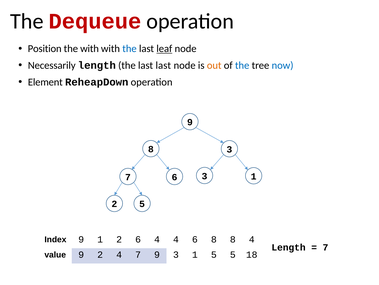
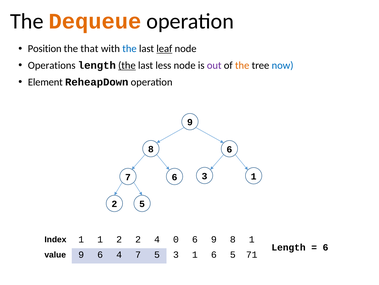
Dequeue colour: red -> orange
the with: with -> that
Necessarily: Necessarily -> Operations
the at (127, 65) underline: none -> present
last last: last -> less
out colour: orange -> purple
the at (242, 65) colour: blue -> orange
8 3: 3 -> 6
Index 9: 9 -> 1
1 2 6: 6 -> 2
4 4: 4 -> 0
6 8: 8 -> 9
8 4: 4 -> 1
7 at (325, 247): 7 -> 6
9 2: 2 -> 6
4 7 9: 9 -> 5
1 5: 5 -> 6
18: 18 -> 71
